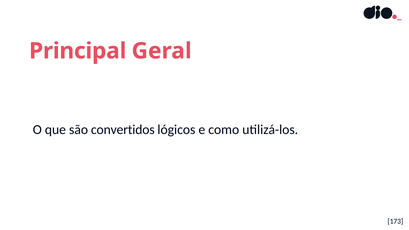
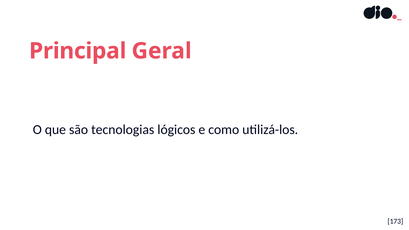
convertidos: convertidos -> tecnologias
